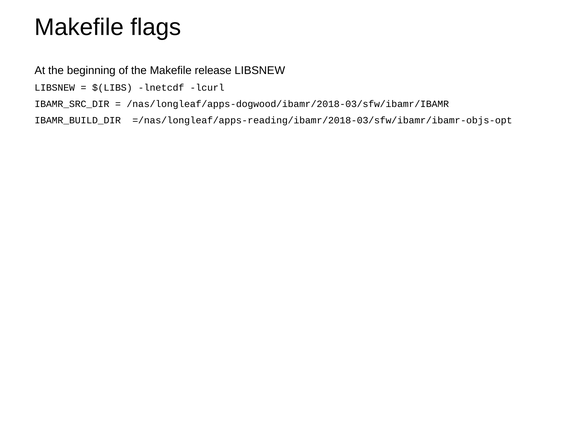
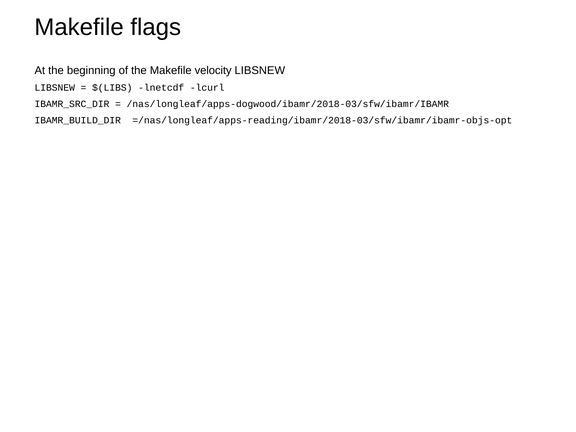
release: release -> velocity
